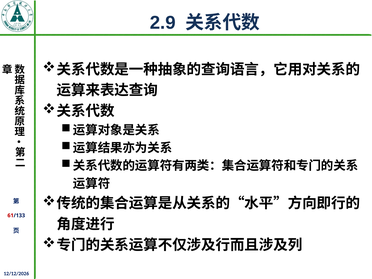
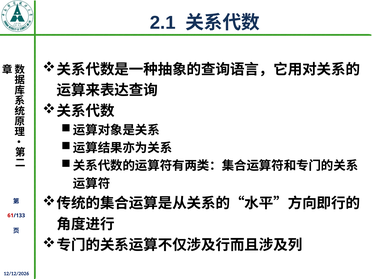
2.9: 2.9 -> 2.1
